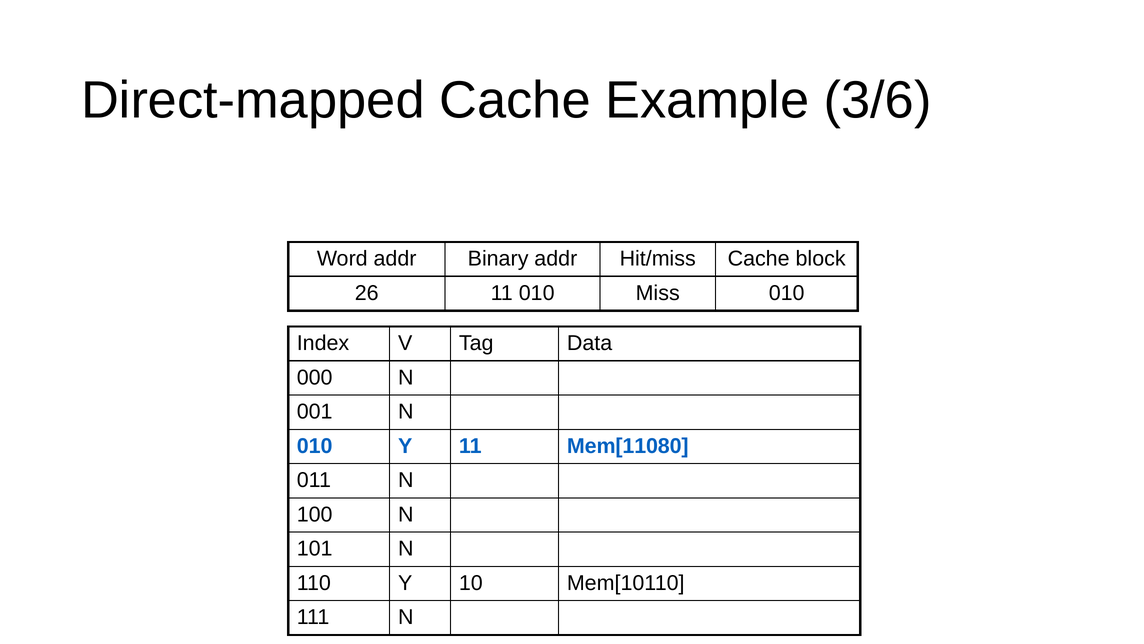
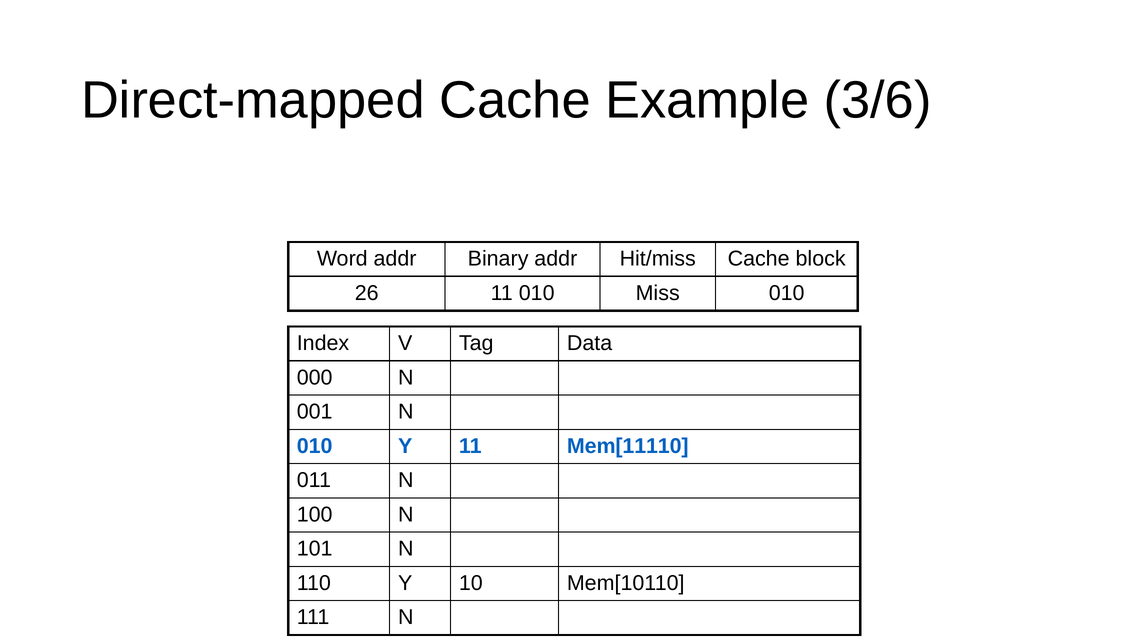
Mem[11080: Mem[11080 -> Mem[11110
